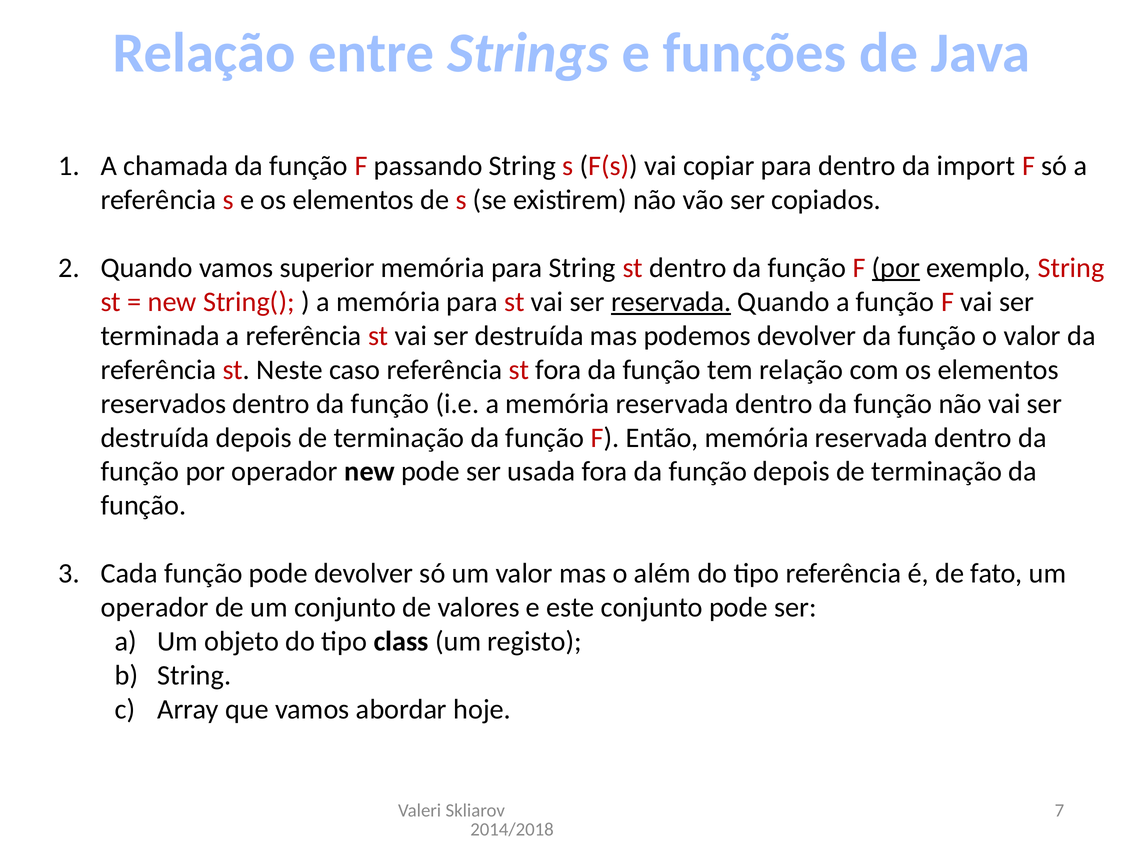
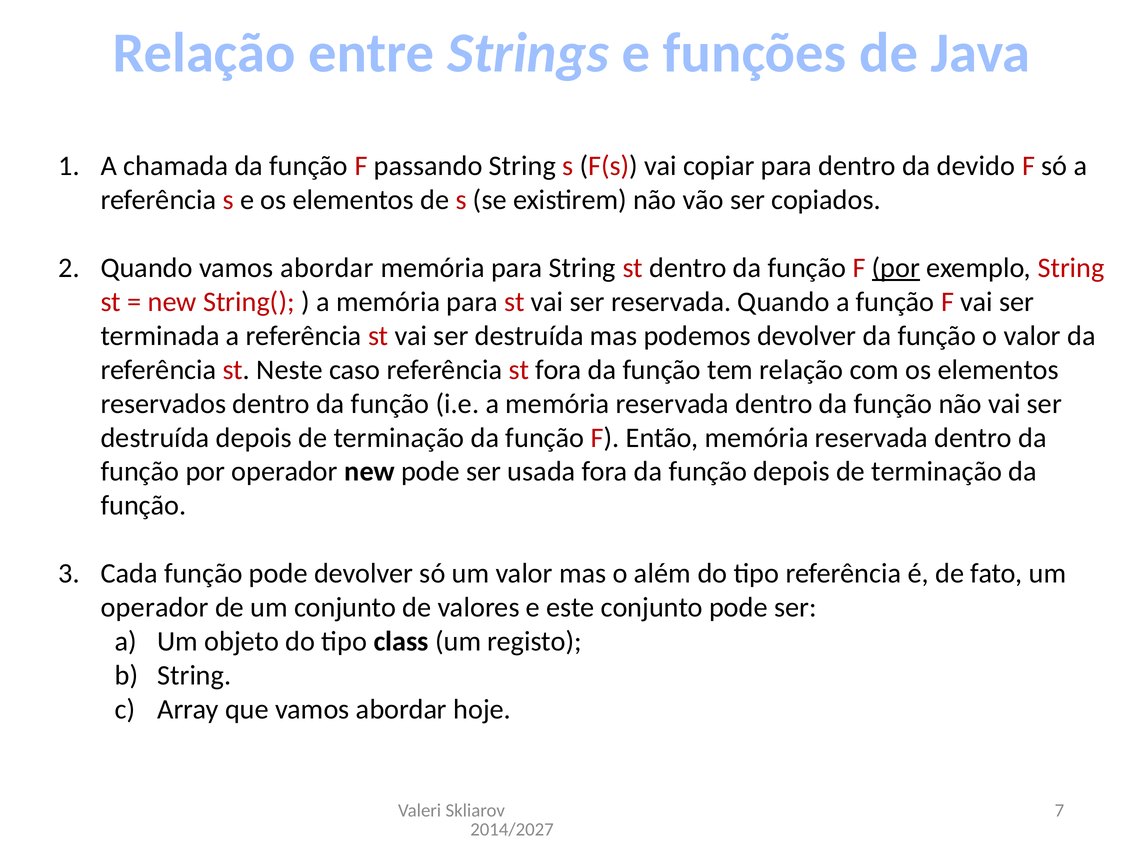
import: import -> devido
Quando vamos superior: superior -> abordar
reservada at (671, 302) underline: present -> none
2014/2018: 2014/2018 -> 2014/2027
